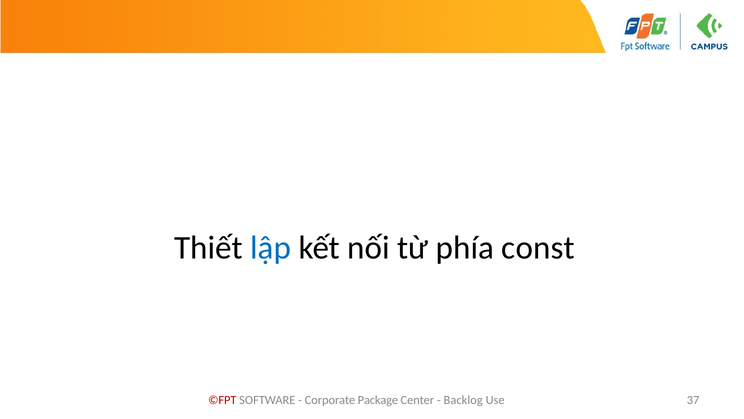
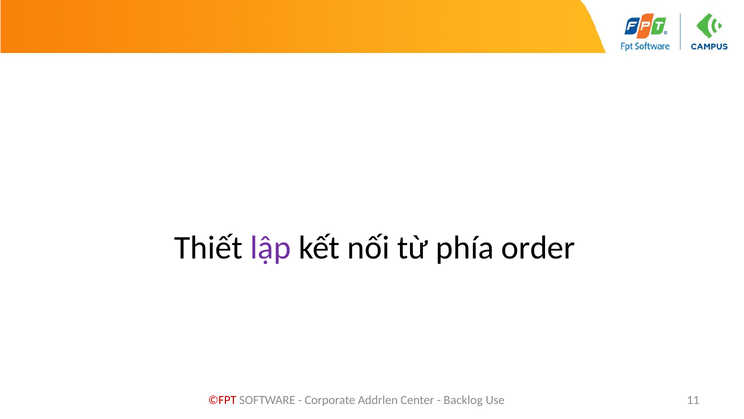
lập colour: blue -> purple
const: const -> order
Package: Package -> Addrlen
37: 37 -> 11
